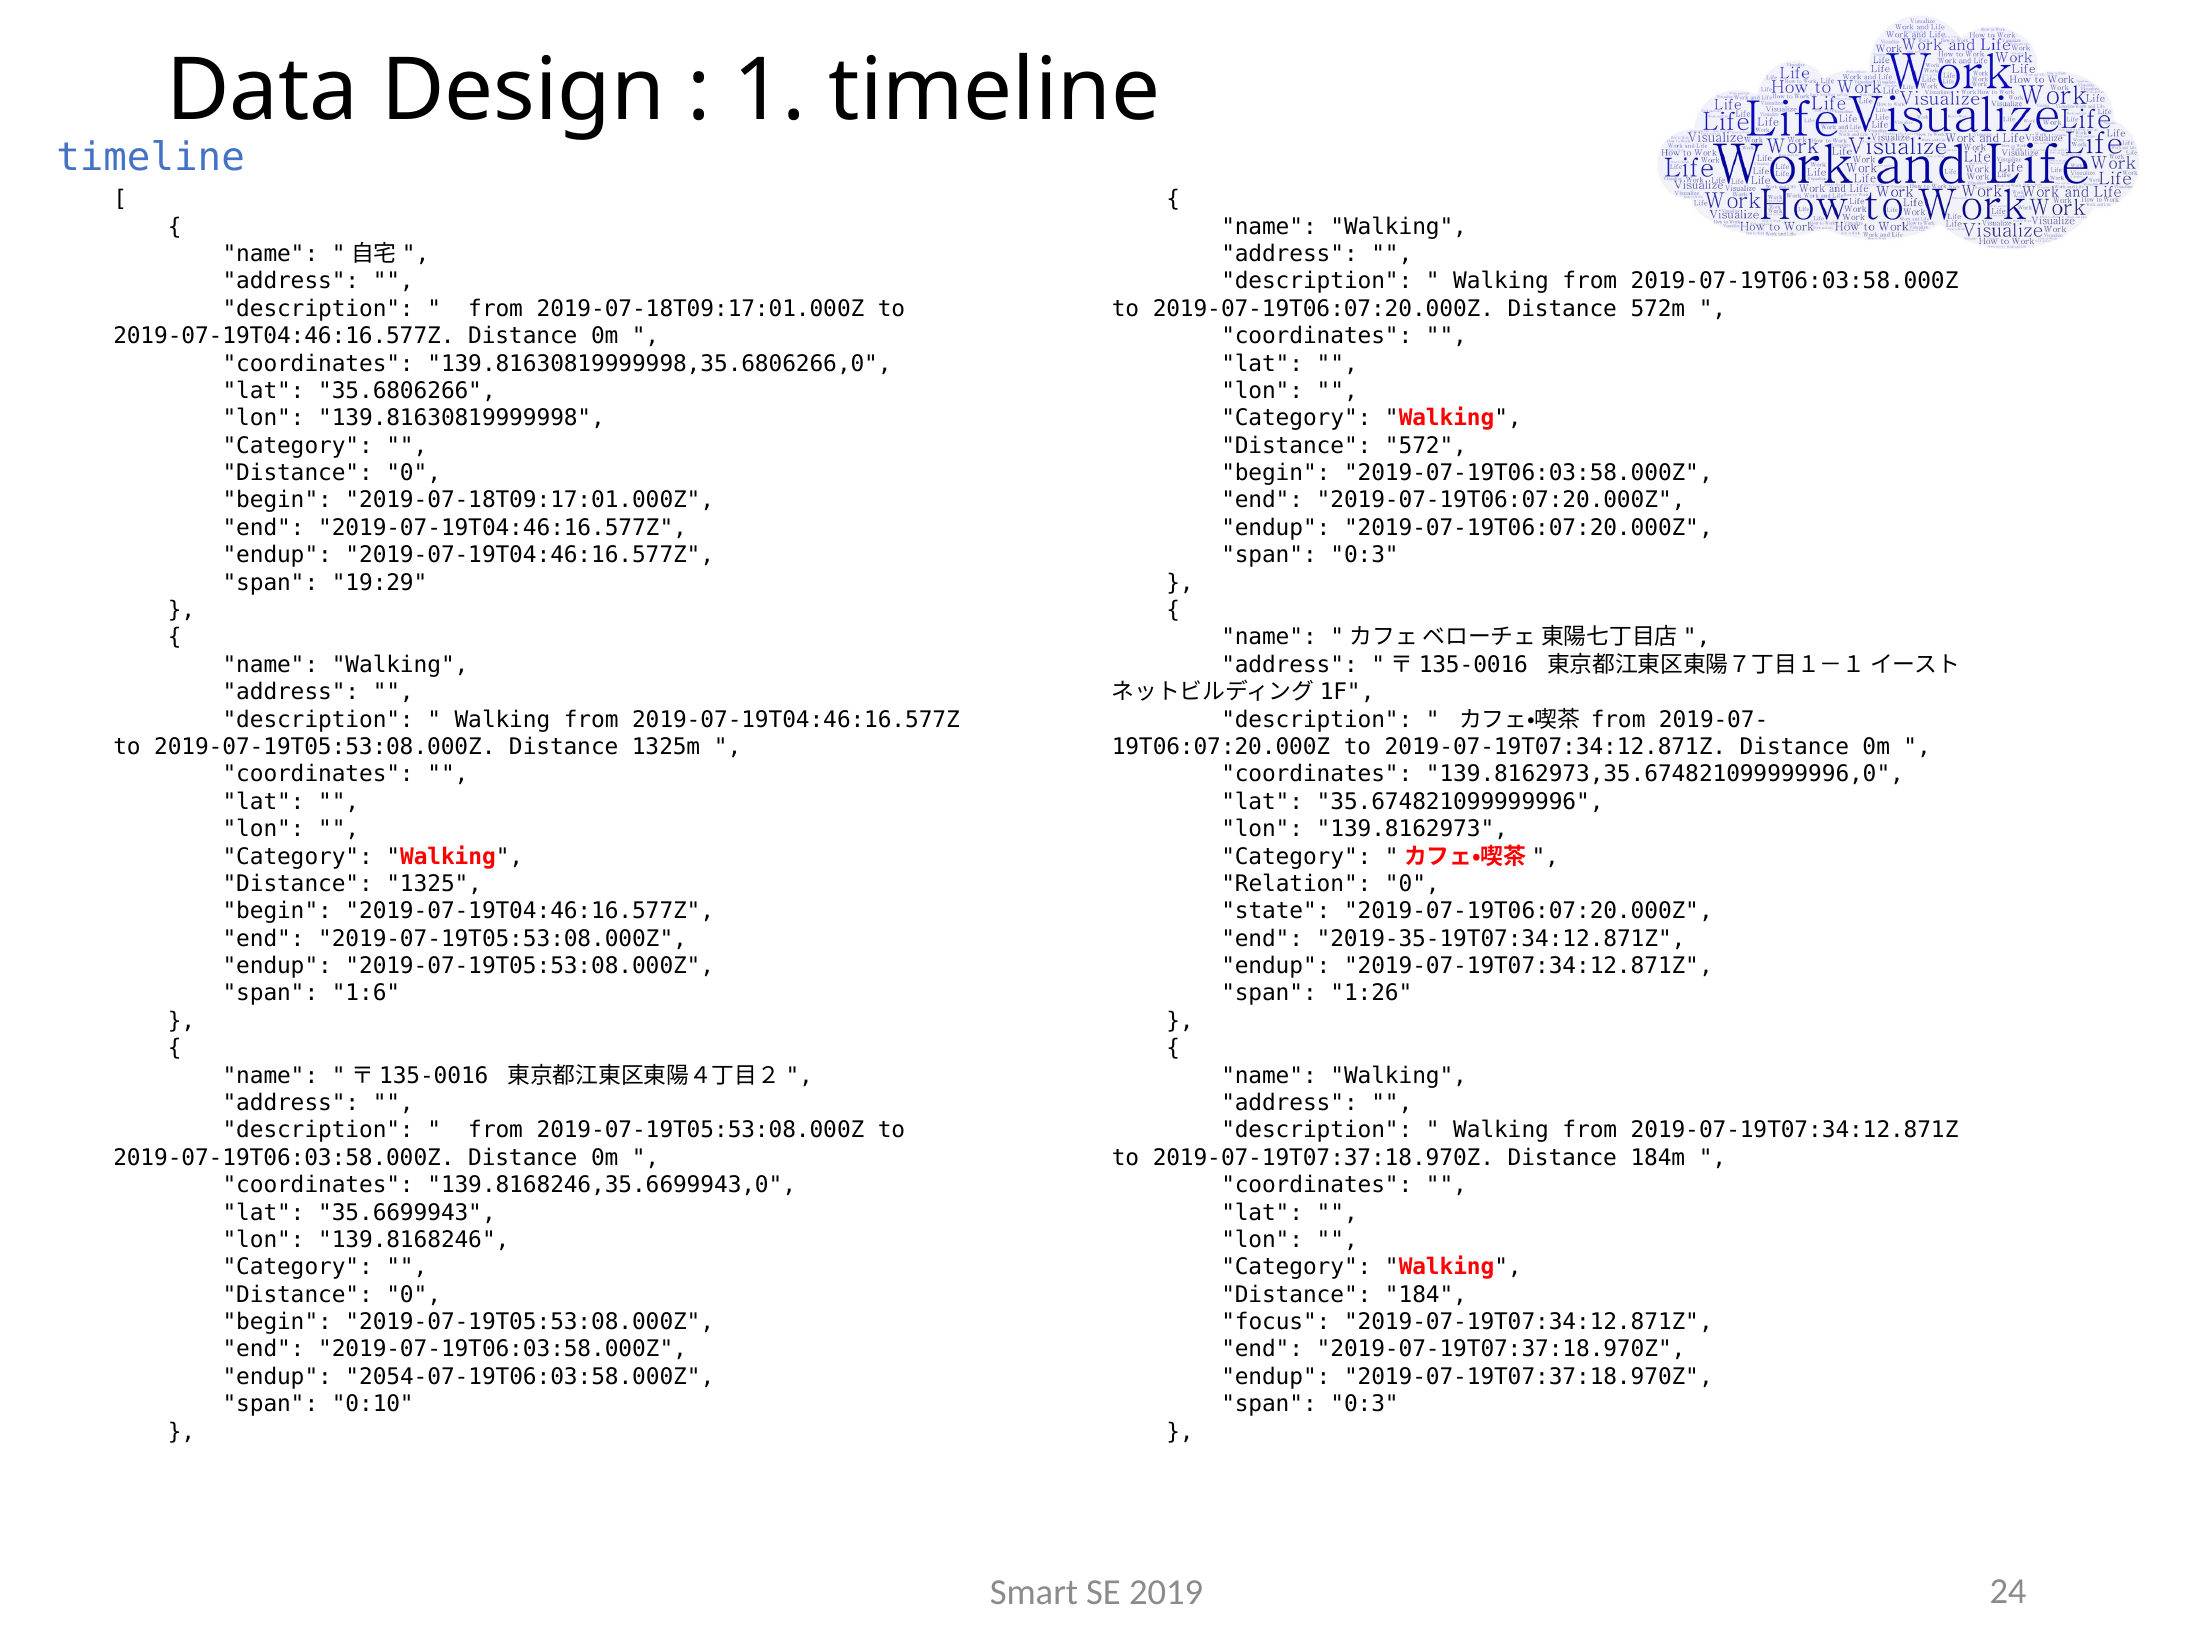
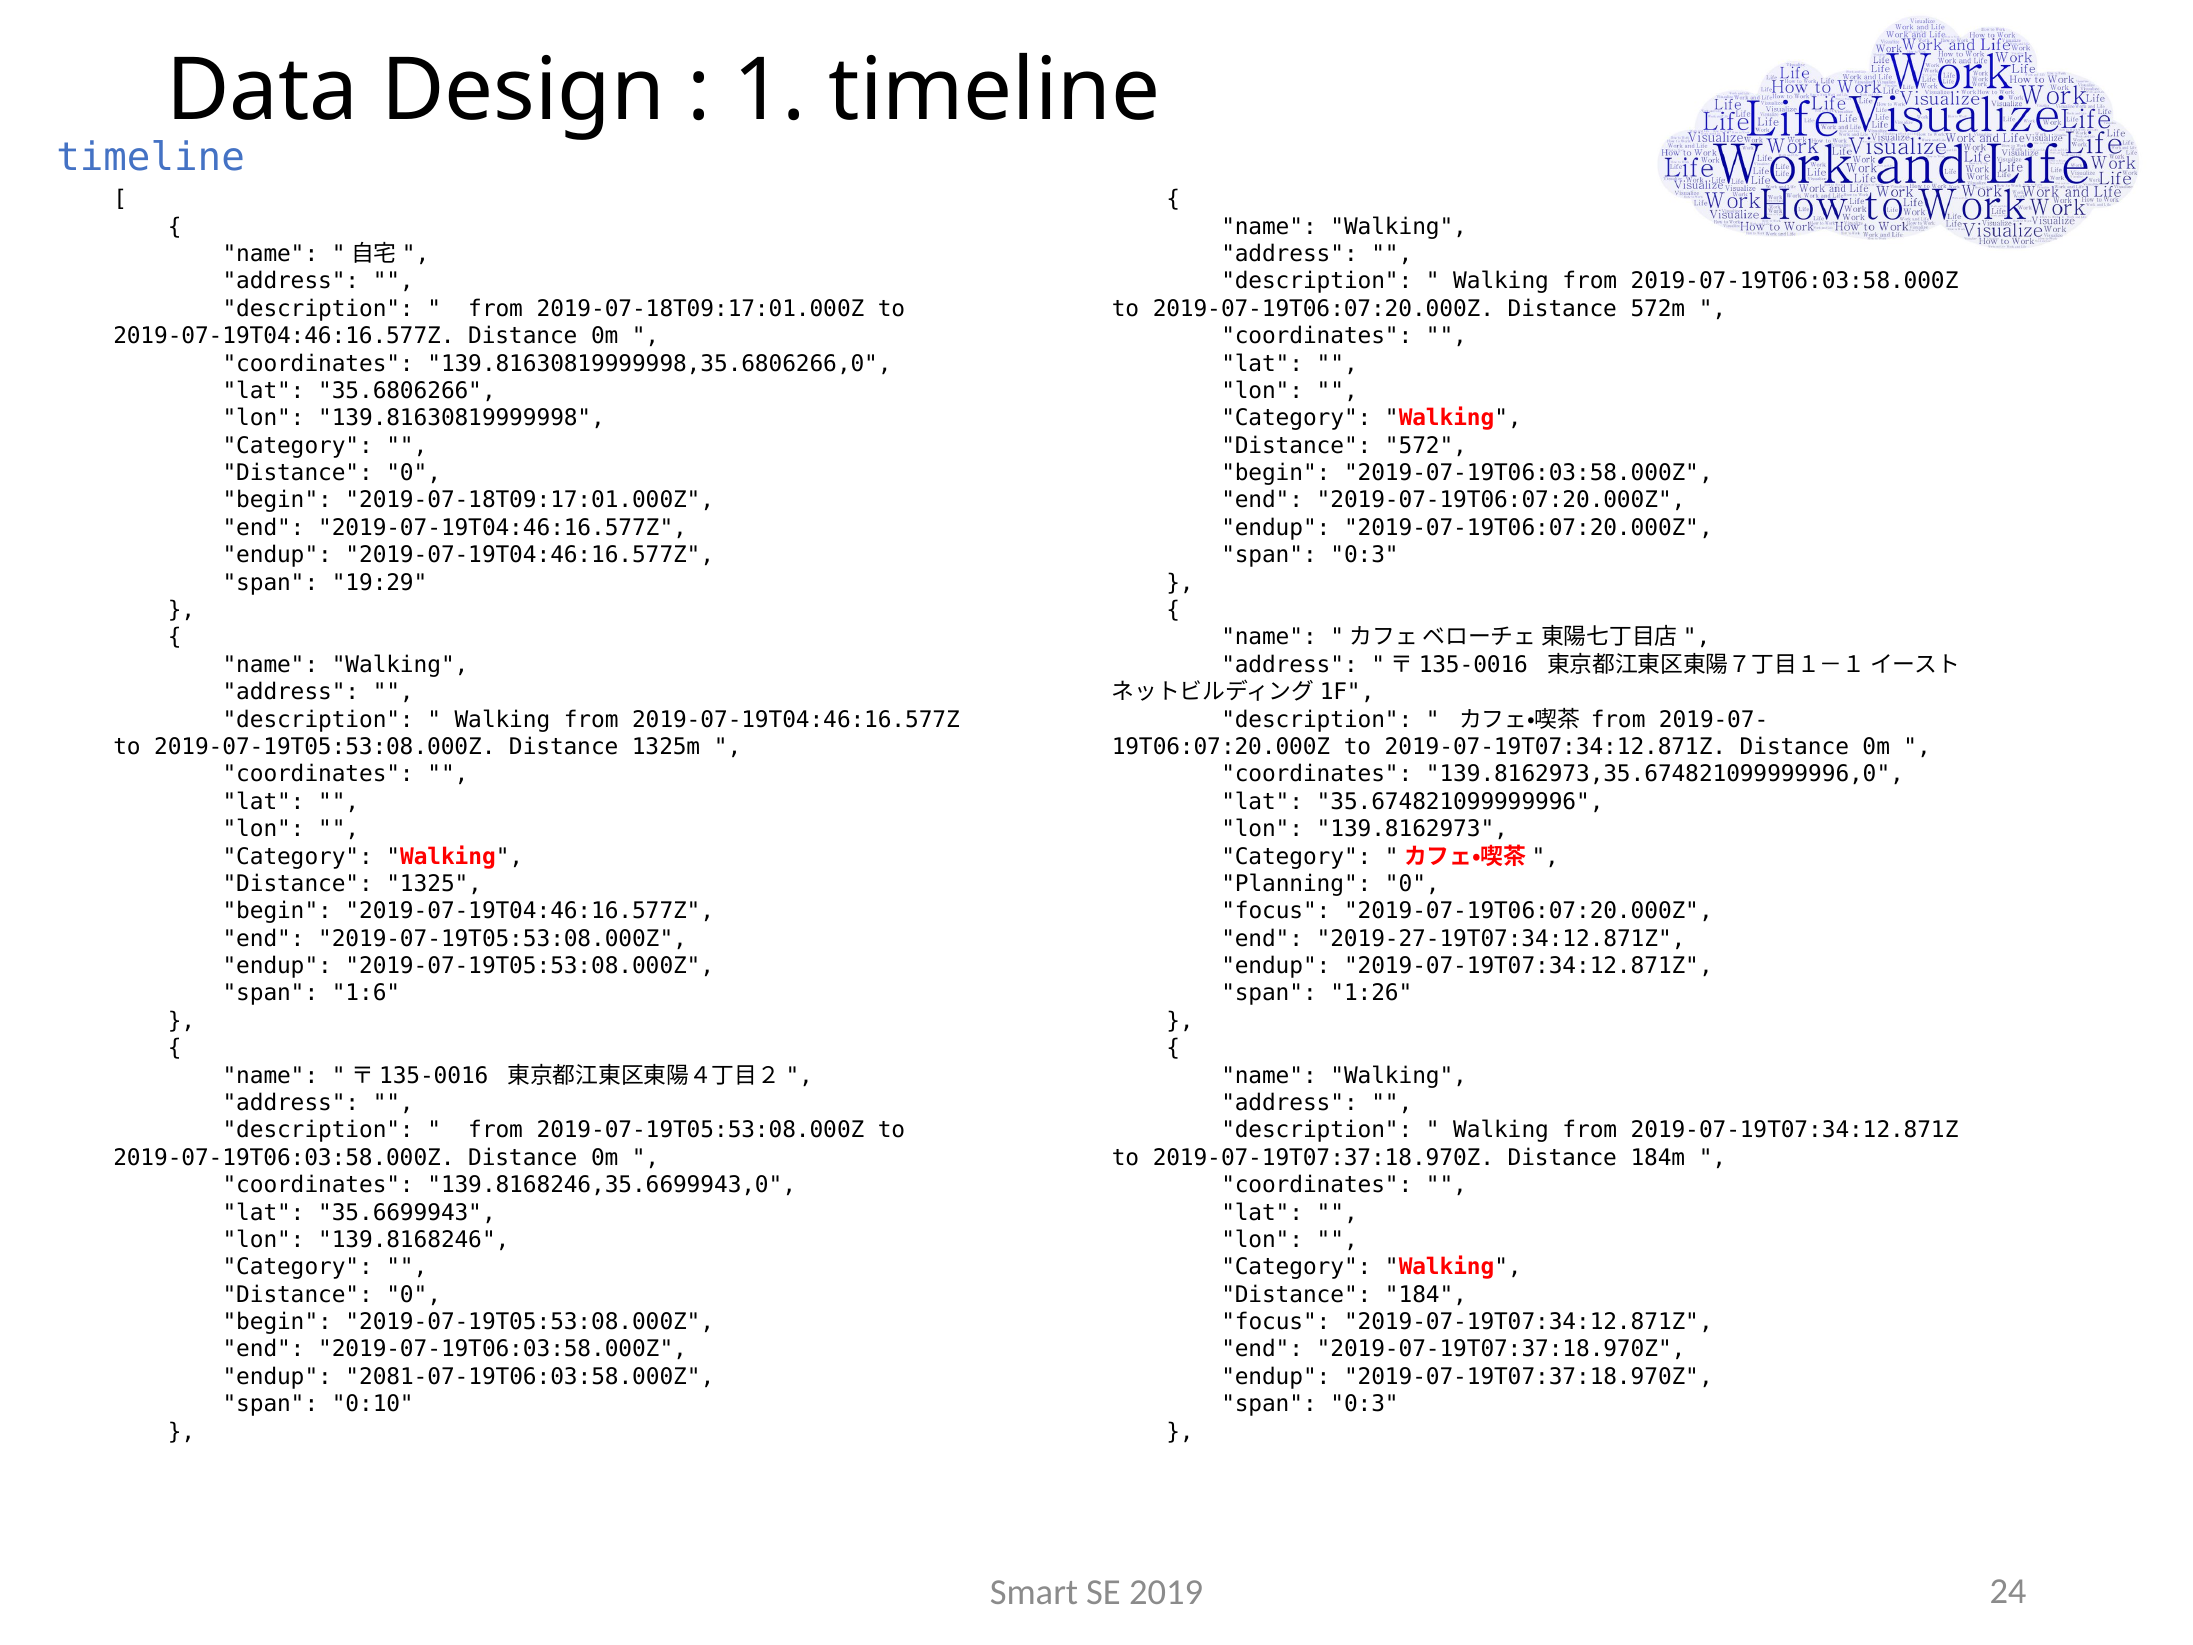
Relation: Relation -> Planning
state at (1276, 911): state -> focus
2019-35-19T07:34:12.871Z: 2019-35-19T07:34:12.871Z -> 2019-27-19T07:34:12.871Z
2054-07-19T06:03:58.000Z: 2054-07-19T06:03:58.000Z -> 2081-07-19T06:03:58.000Z
